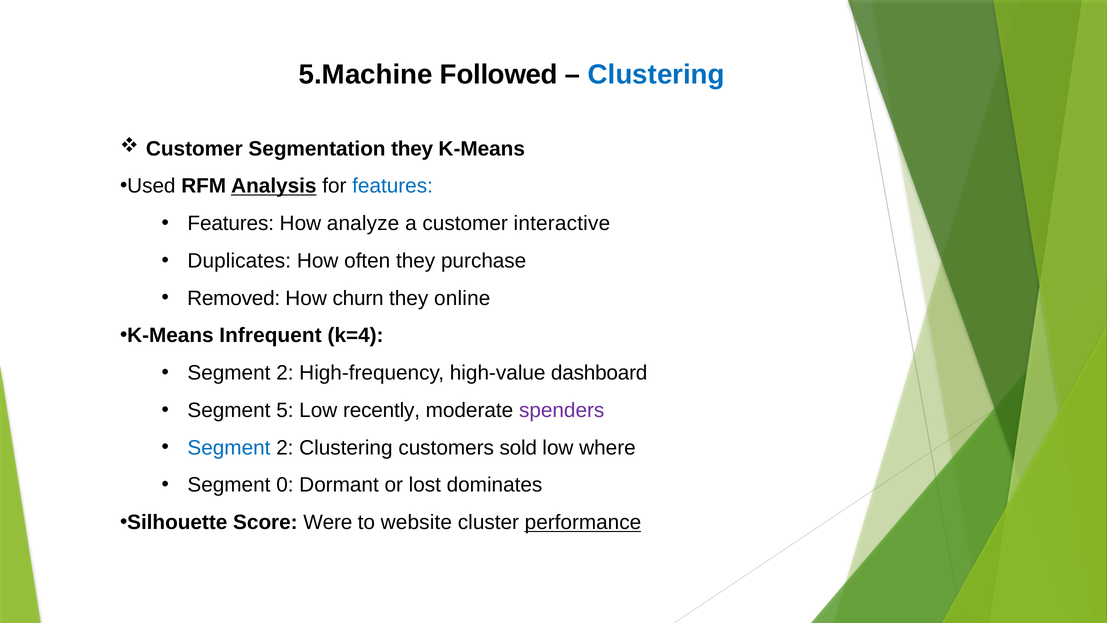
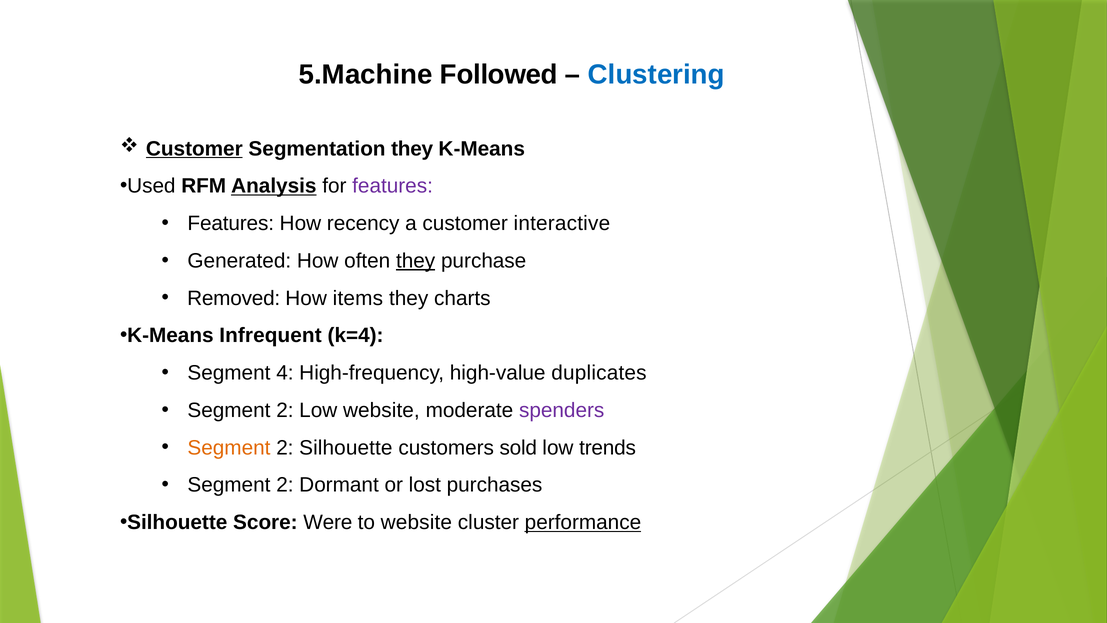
Customer at (194, 149) underline: none -> present
features at (393, 186) colour: blue -> purple
analyze: analyze -> recency
Duplicates: Duplicates -> Generated
they at (416, 261) underline: none -> present
churn: churn -> items
online: online -> charts
2 at (285, 373): 2 -> 4
dashboard: dashboard -> duplicates
5 at (285, 410): 5 -> 2
Low recently: recently -> website
Segment at (229, 447) colour: blue -> orange
2 Clustering: Clustering -> Silhouette
where: where -> trends
0 at (285, 485): 0 -> 2
dominates: dominates -> purchases
